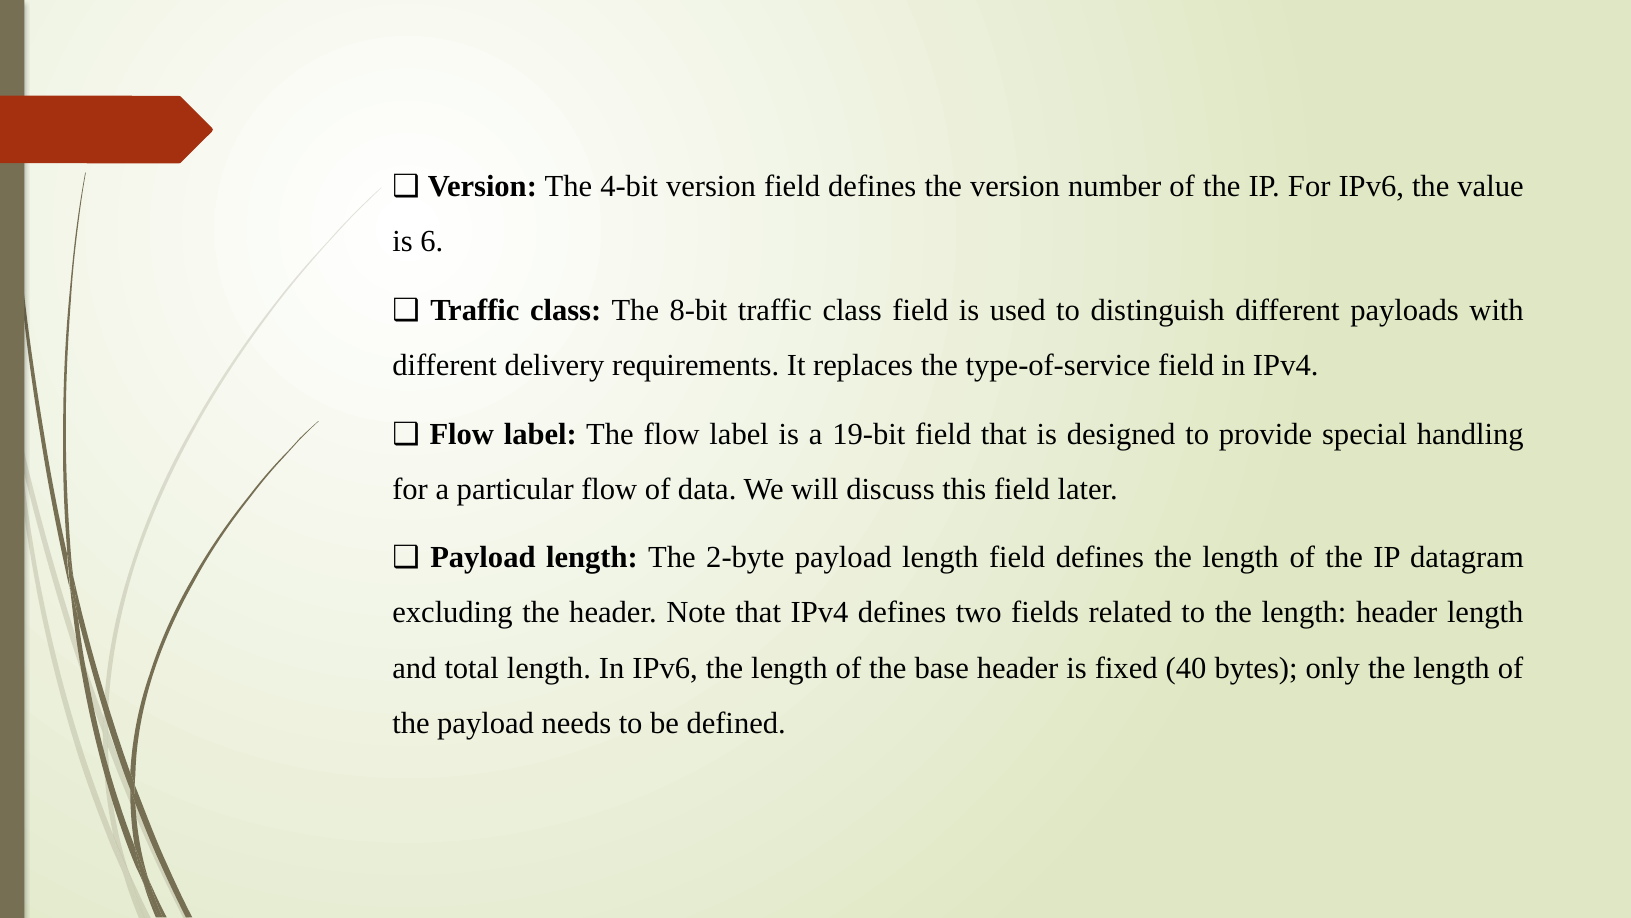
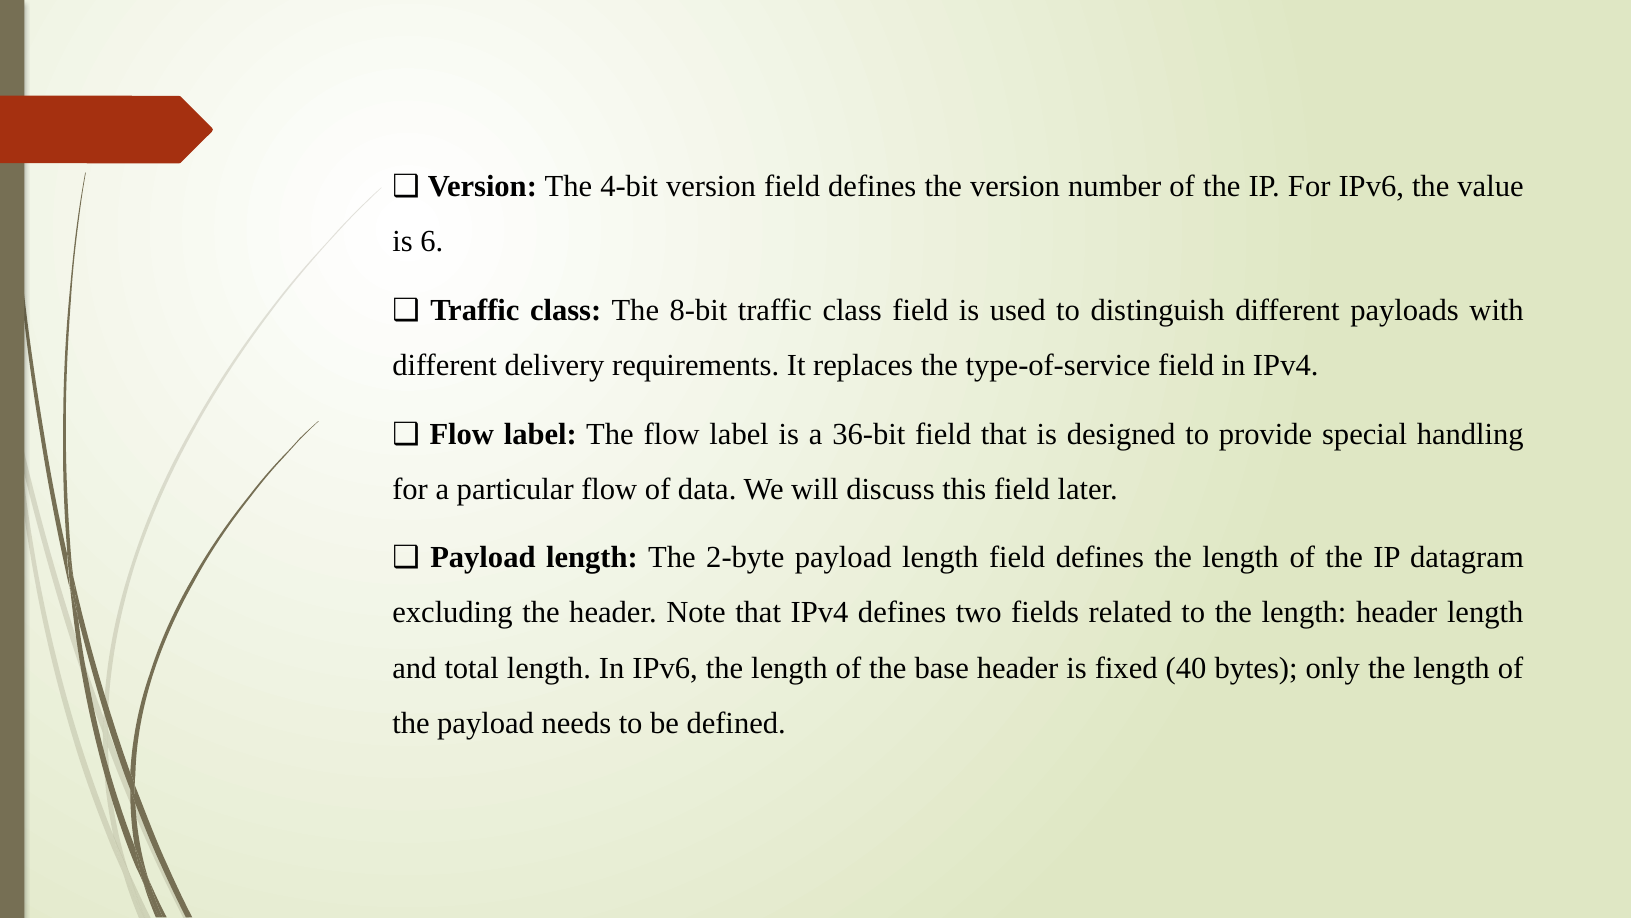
19-bit: 19-bit -> 36-bit
